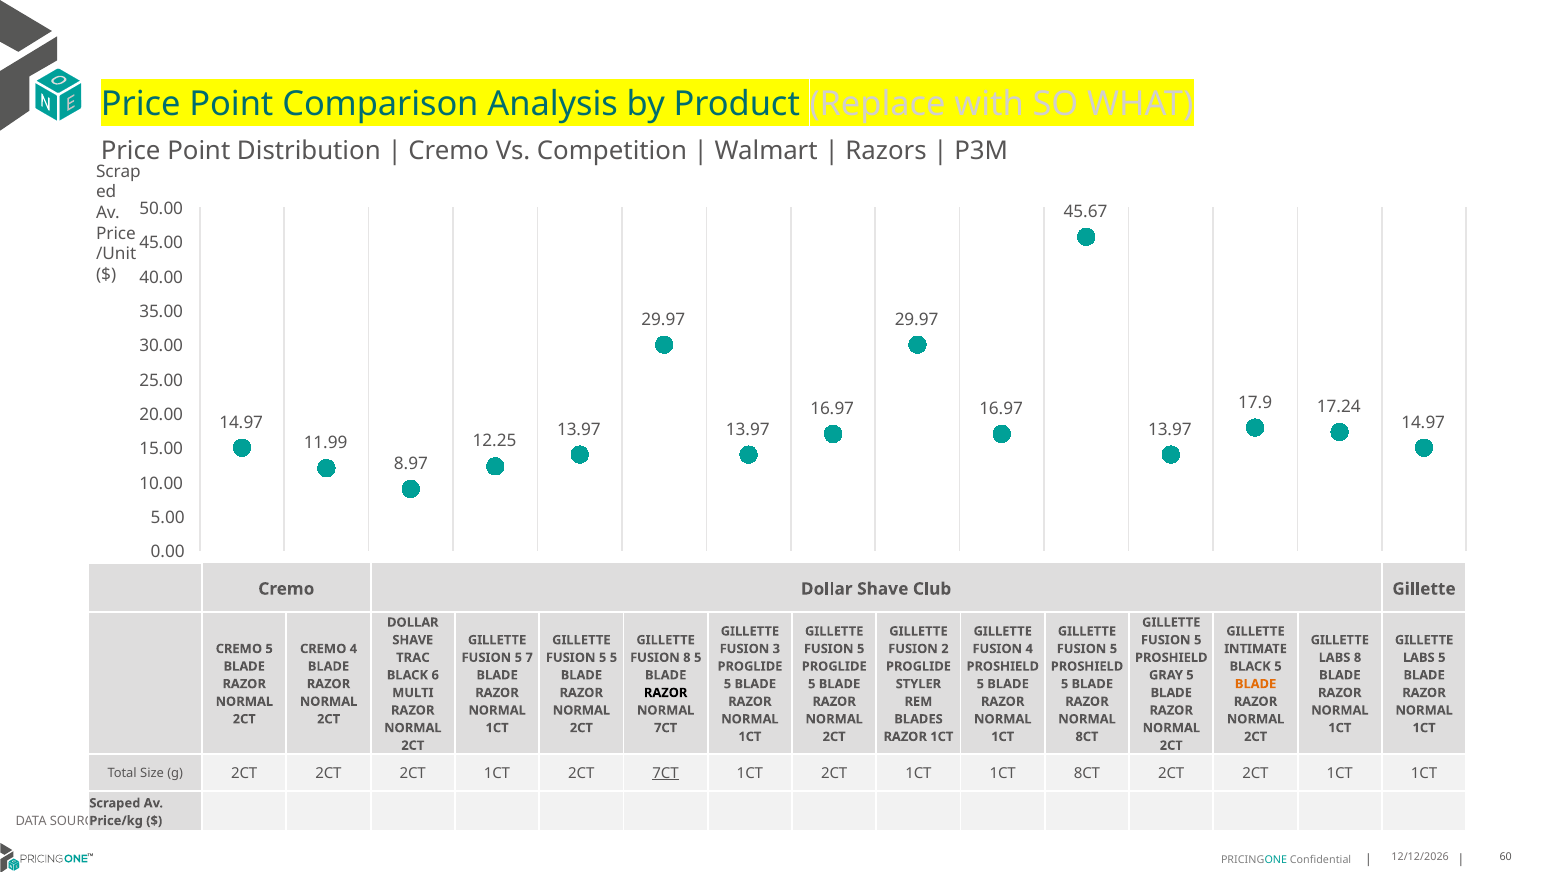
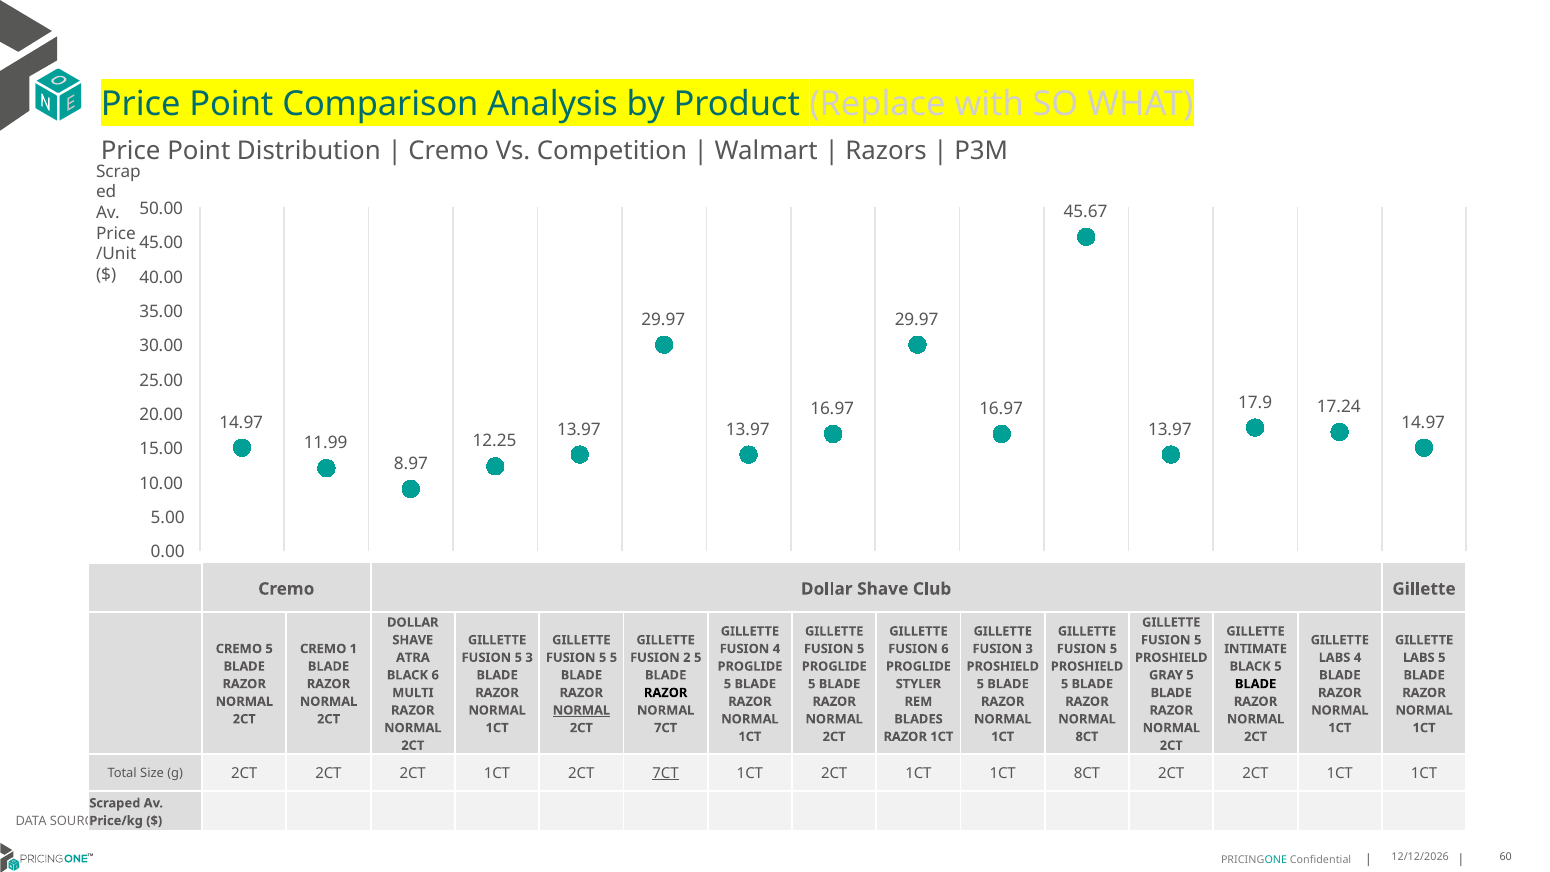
CREMO 4: 4 -> 1
FUSION 3: 3 -> 4
FUSION 2: 2 -> 6
FUSION 4: 4 -> 3
TRAC: TRAC -> ATRA
5 7: 7 -> 3
FUSION 8: 8 -> 2
LABS 8: 8 -> 4
BLADE at (1256, 684) colour: orange -> black
NORMAL at (581, 710) underline: none -> present
